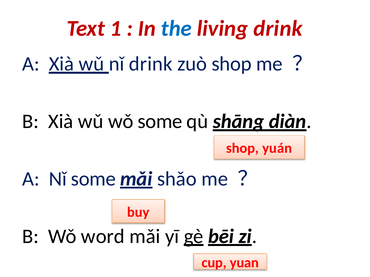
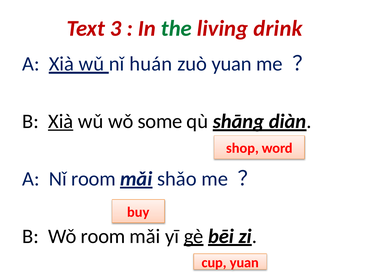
1: 1 -> 3
the colour: blue -> green
nǐ drink: drink -> huán
zuò shop: shop -> yuan
Xià at (61, 122) underline: none -> present
yuán: yuán -> word
Nǐ some: some -> room
Wǒ word: word -> room
